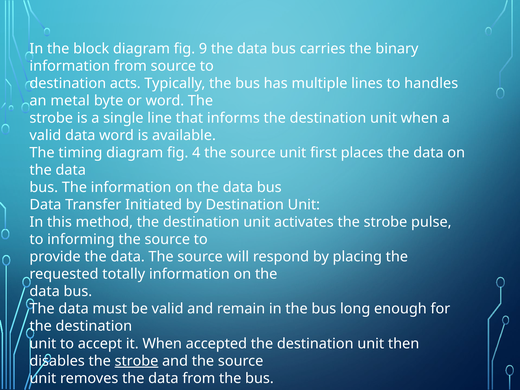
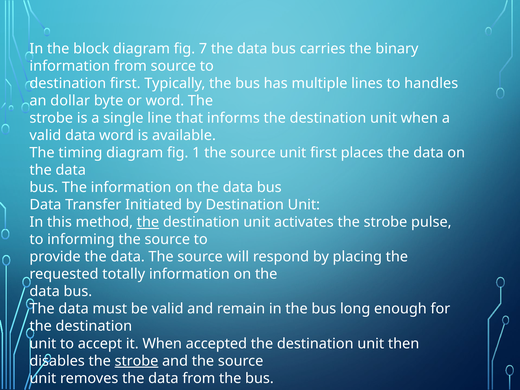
9: 9 -> 7
destination acts: acts -> first
metal: metal -> dollar
4: 4 -> 1
the at (148, 222) underline: none -> present
